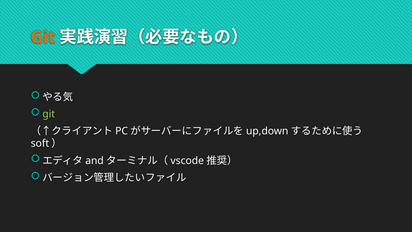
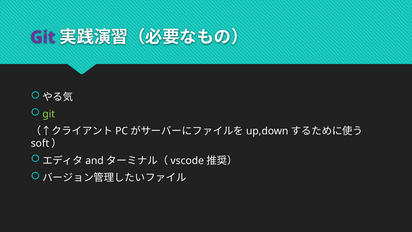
Git at (43, 37) colour: orange -> purple
